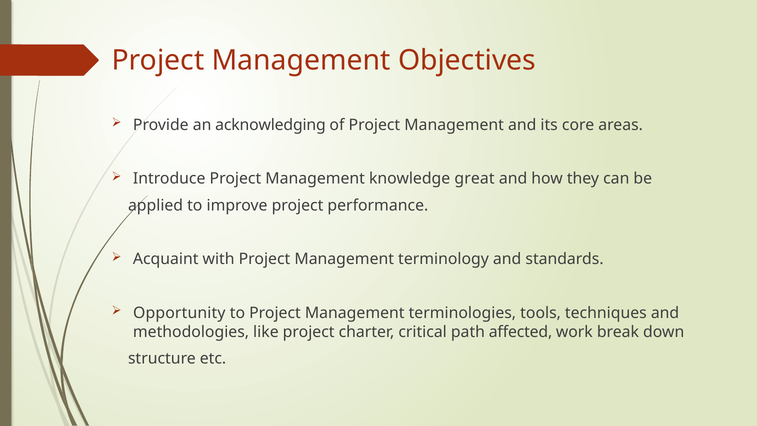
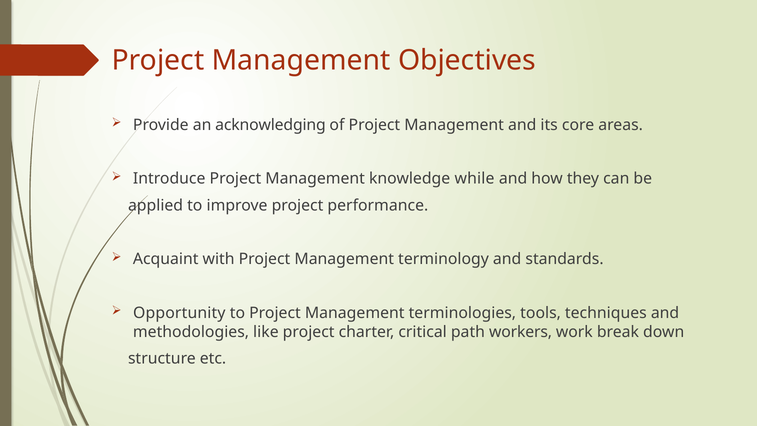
great: great -> while
affected: affected -> workers
